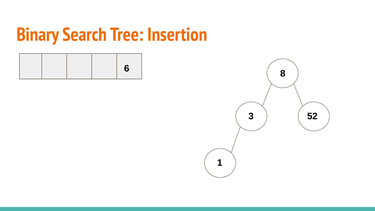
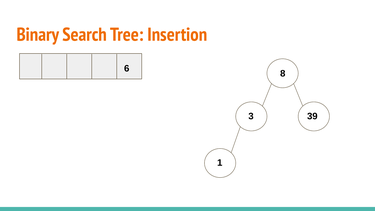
52: 52 -> 39
